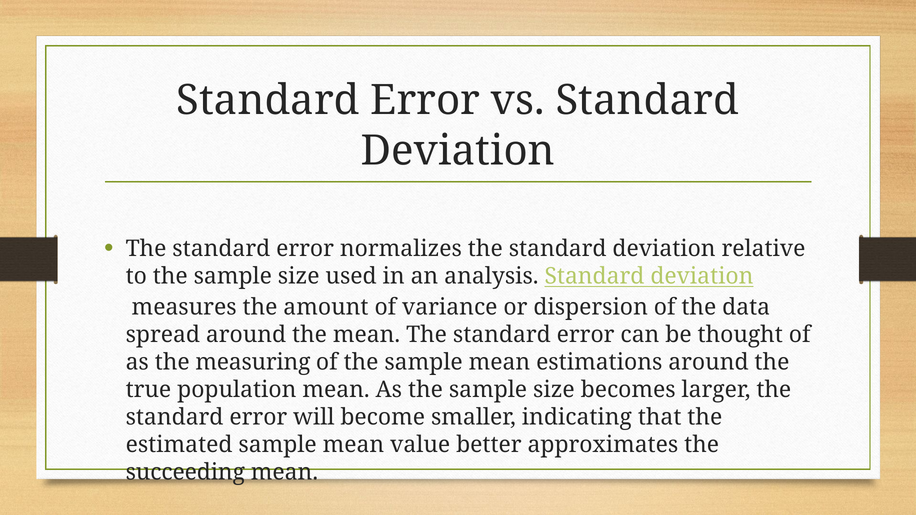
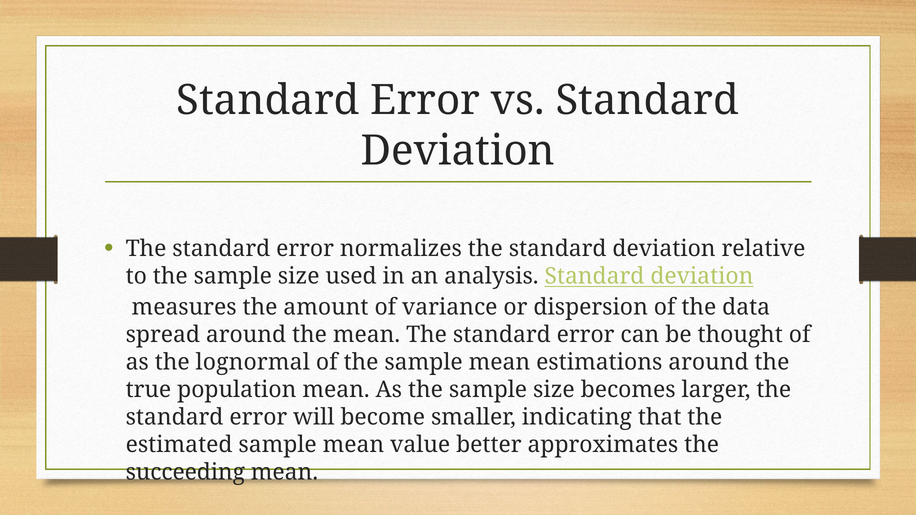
measuring: measuring -> lognormal
